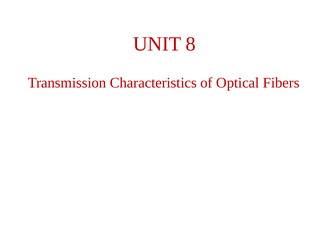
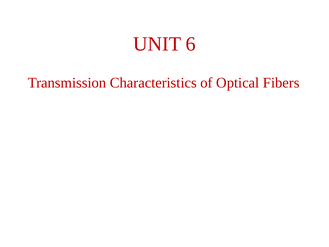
8: 8 -> 6
